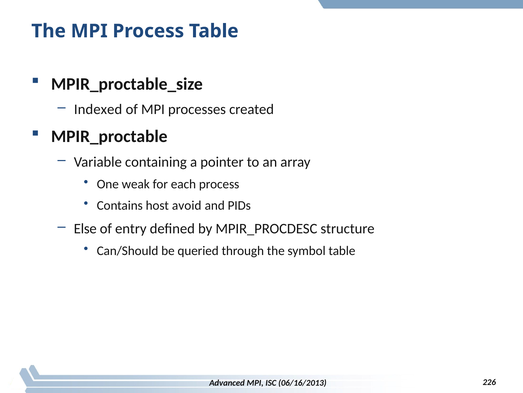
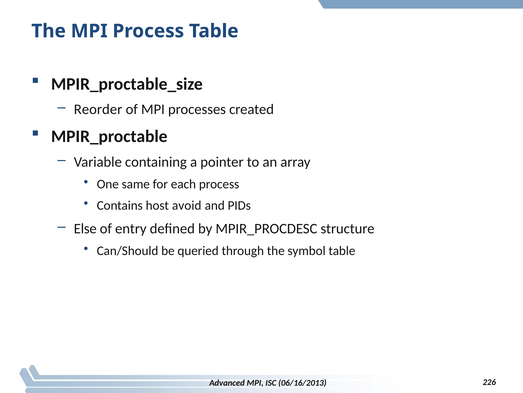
Indexed: Indexed -> Reorder
weak: weak -> same
